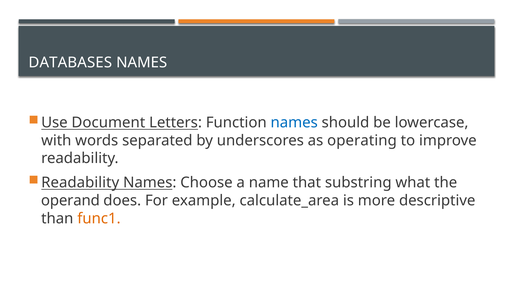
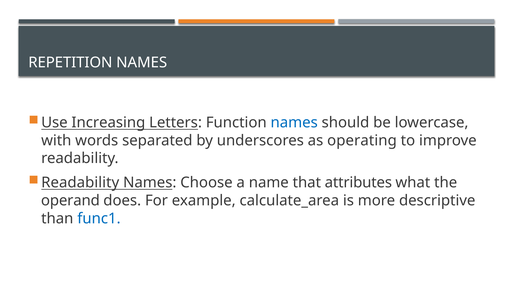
DATABASES: DATABASES -> REPETITION
Document: Document -> Increasing
substring: substring -> attributes
func1 colour: orange -> blue
